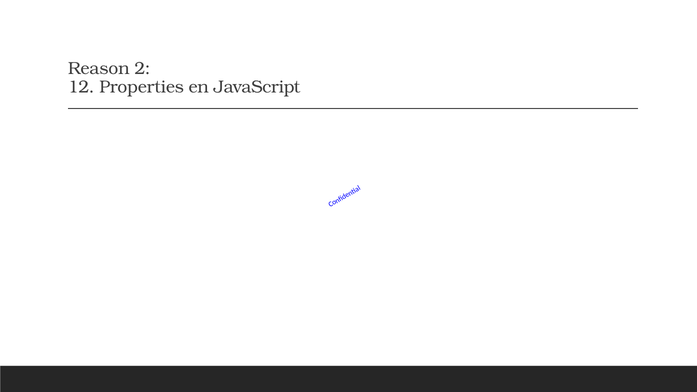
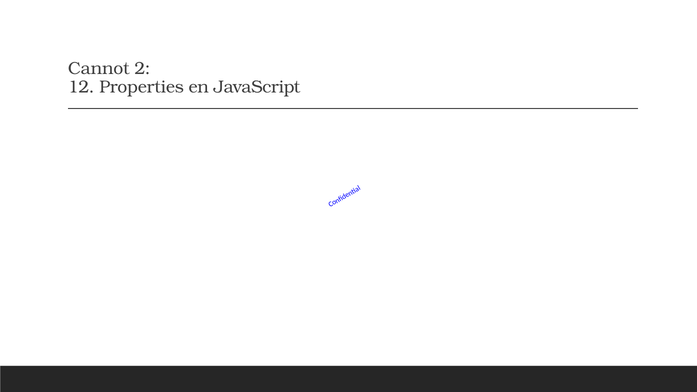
Reason: Reason -> Cannot
